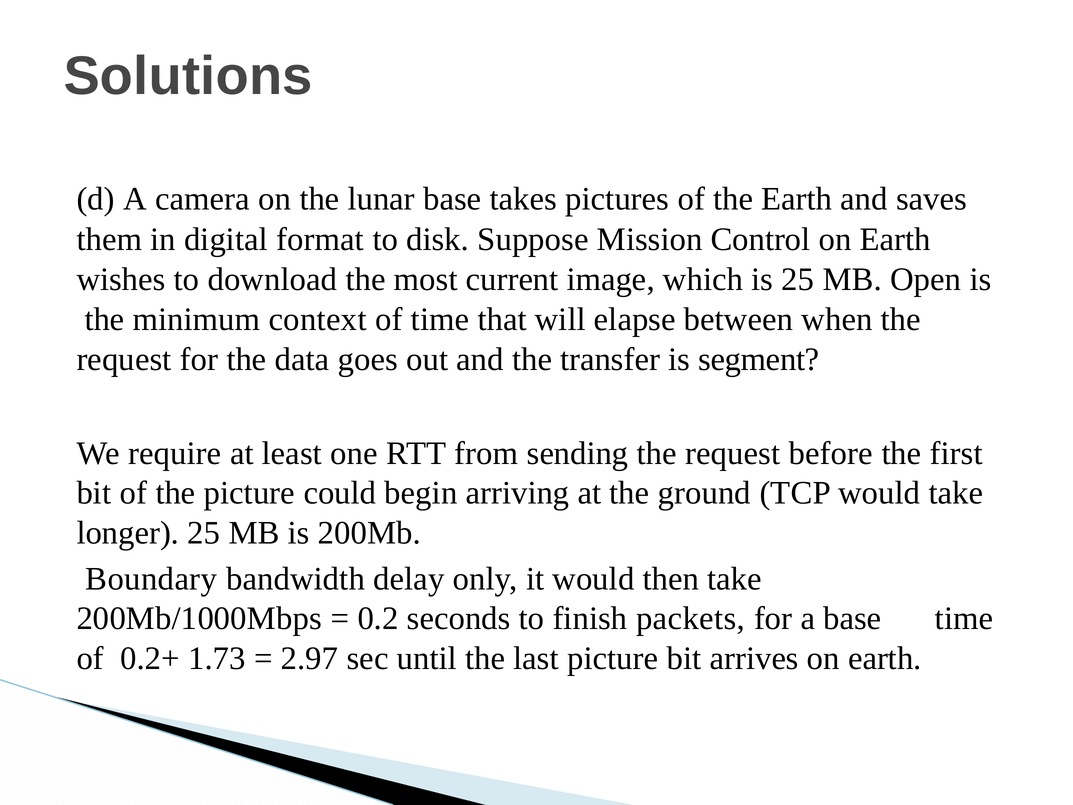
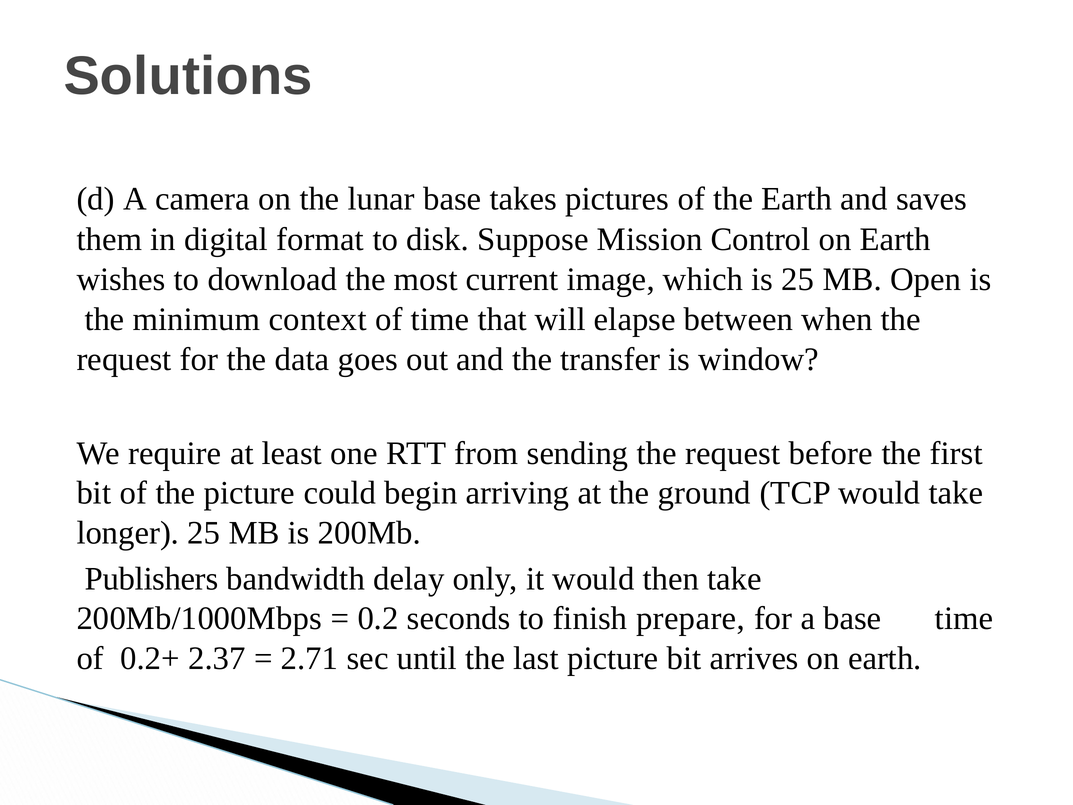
segment: segment -> window
Boundary: Boundary -> Publishers
packets: packets -> prepare
1.73: 1.73 -> 2.37
2.97: 2.97 -> 2.71
